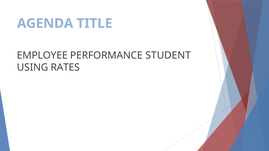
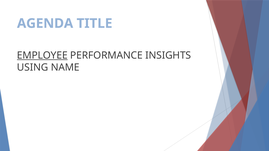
EMPLOYEE underline: none -> present
STUDENT: STUDENT -> INSIGHTS
RATES: RATES -> NAME
